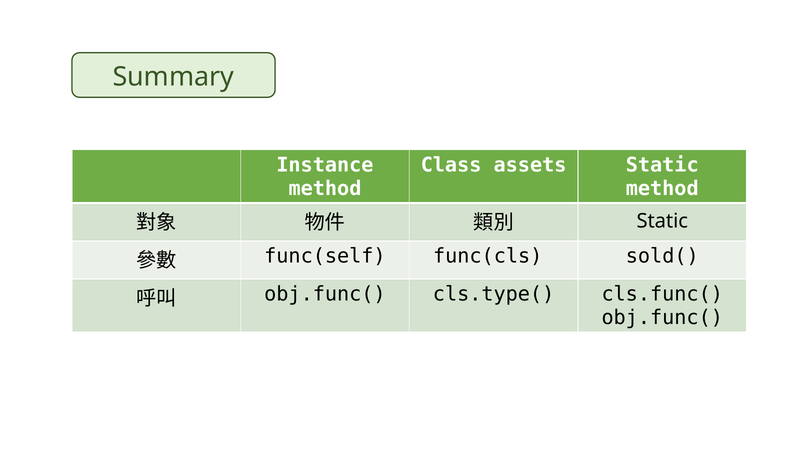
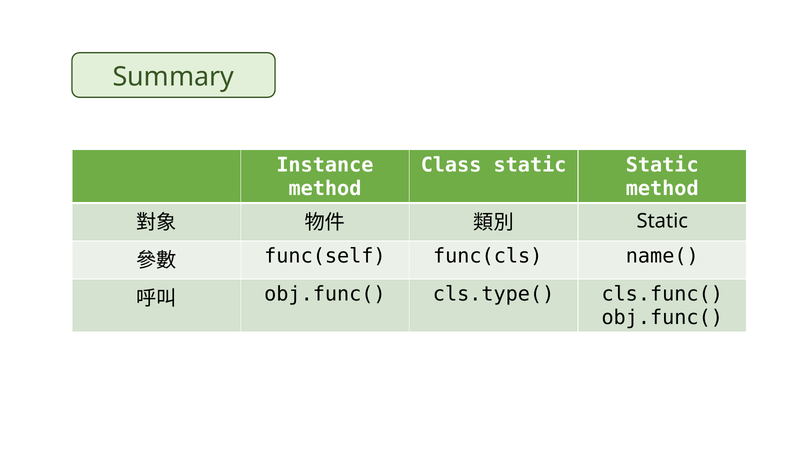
Class assets: assets -> static
sold(: sold( -> name(
